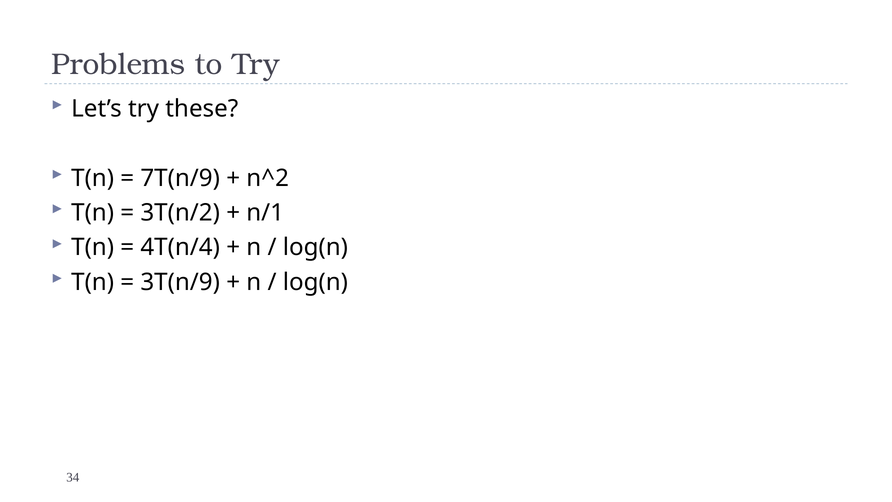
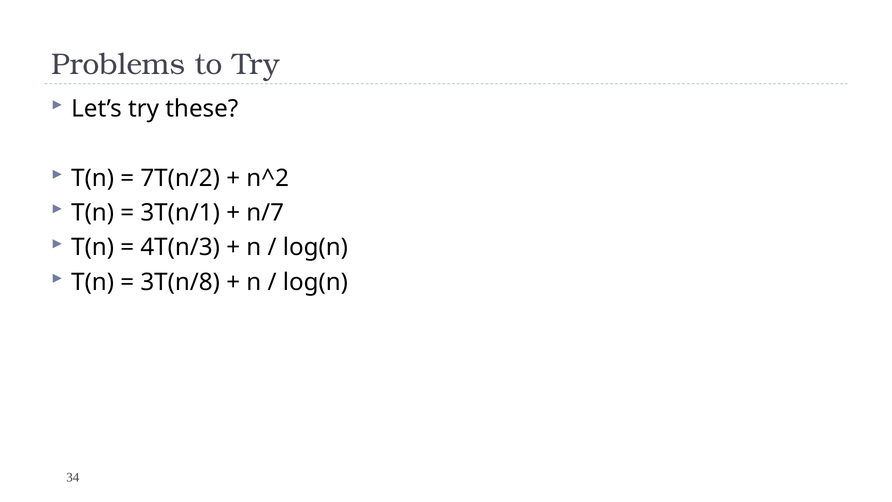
7T(n/9: 7T(n/9 -> 7T(n/2
3T(n/2: 3T(n/2 -> 3T(n/1
n/1: n/1 -> n/7
4T(n/4: 4T(n/4 -> 4T(n/3
3T(n/9: 3T(n/9 -> 3T(n/8
